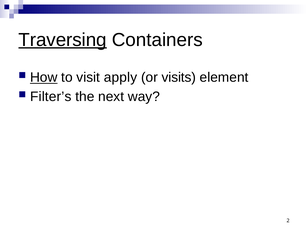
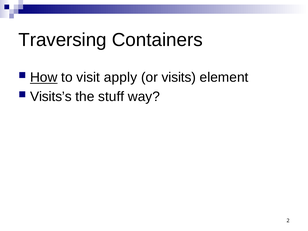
Traversing underline: present -> none
Filter’s: Filter’s -> Visits’s
next: next -> stuff
